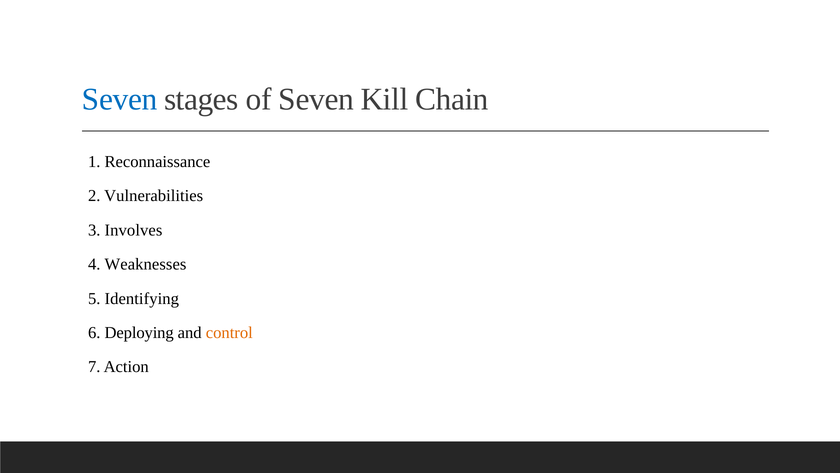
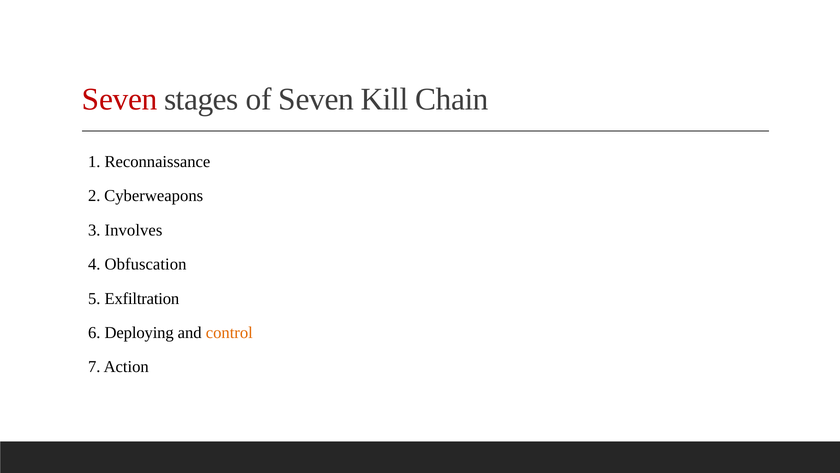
Seven at (120, 99) colour: blue -> red
Vulnerabilities: Vulnerabilities -> Cyberweapons
Weaknesses: Weaknesses -> Obfuscation
Identifying: Identifying -> Exfiltration
